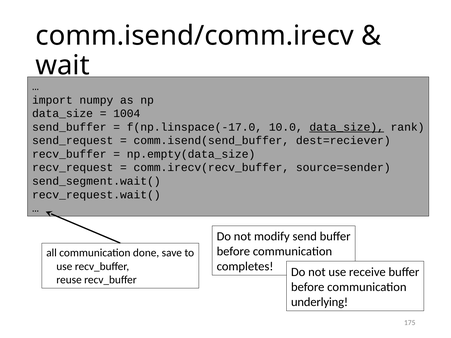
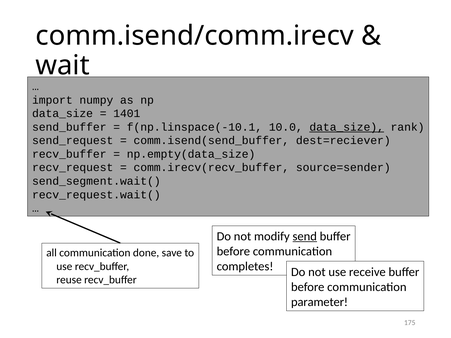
1004: 1004 -> 1401
f(np.linspace(-17.0: f(np.linspace(-17.0 -> f(np.linspace(-10.1
send underline: none -> present
underlying: underlying -> parameter
